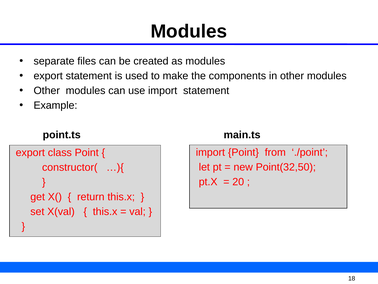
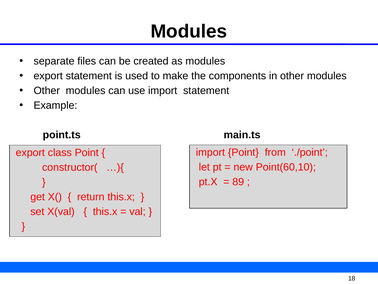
Point(32,50: Point(32,50 -> Point(60,10
20: 20 -> 89
